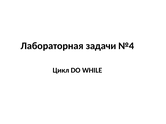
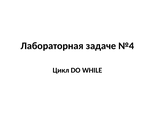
задачи: задачи -> задаче
